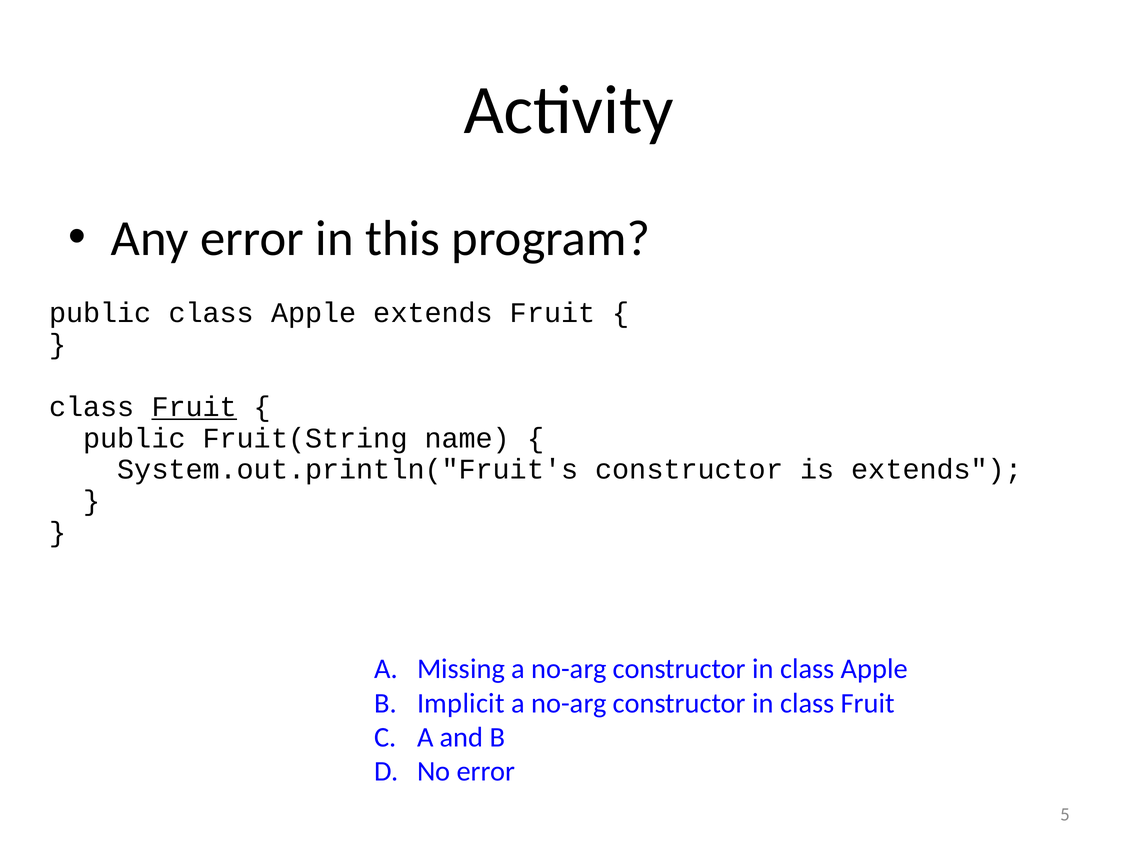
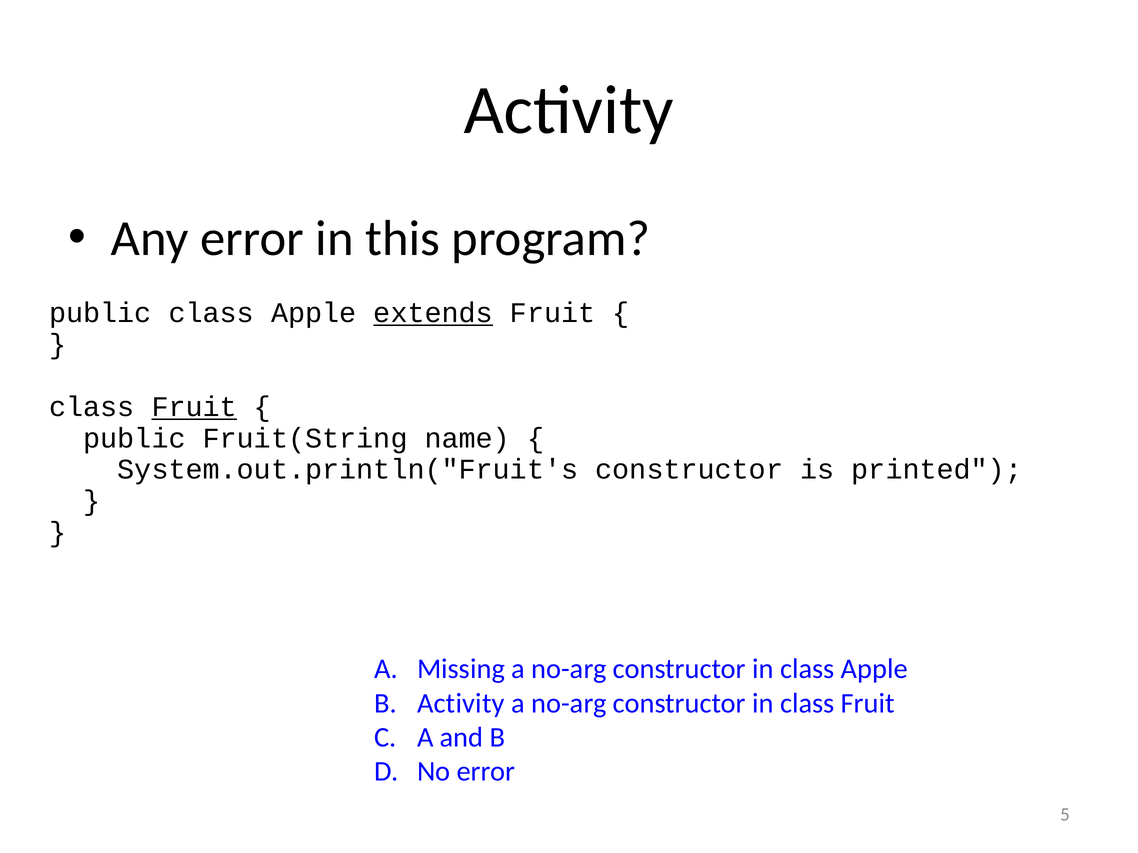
extends at (433, 313) underline: none -> present
is extends: extends -> printed
B Implicit: Implicit -> Activity
